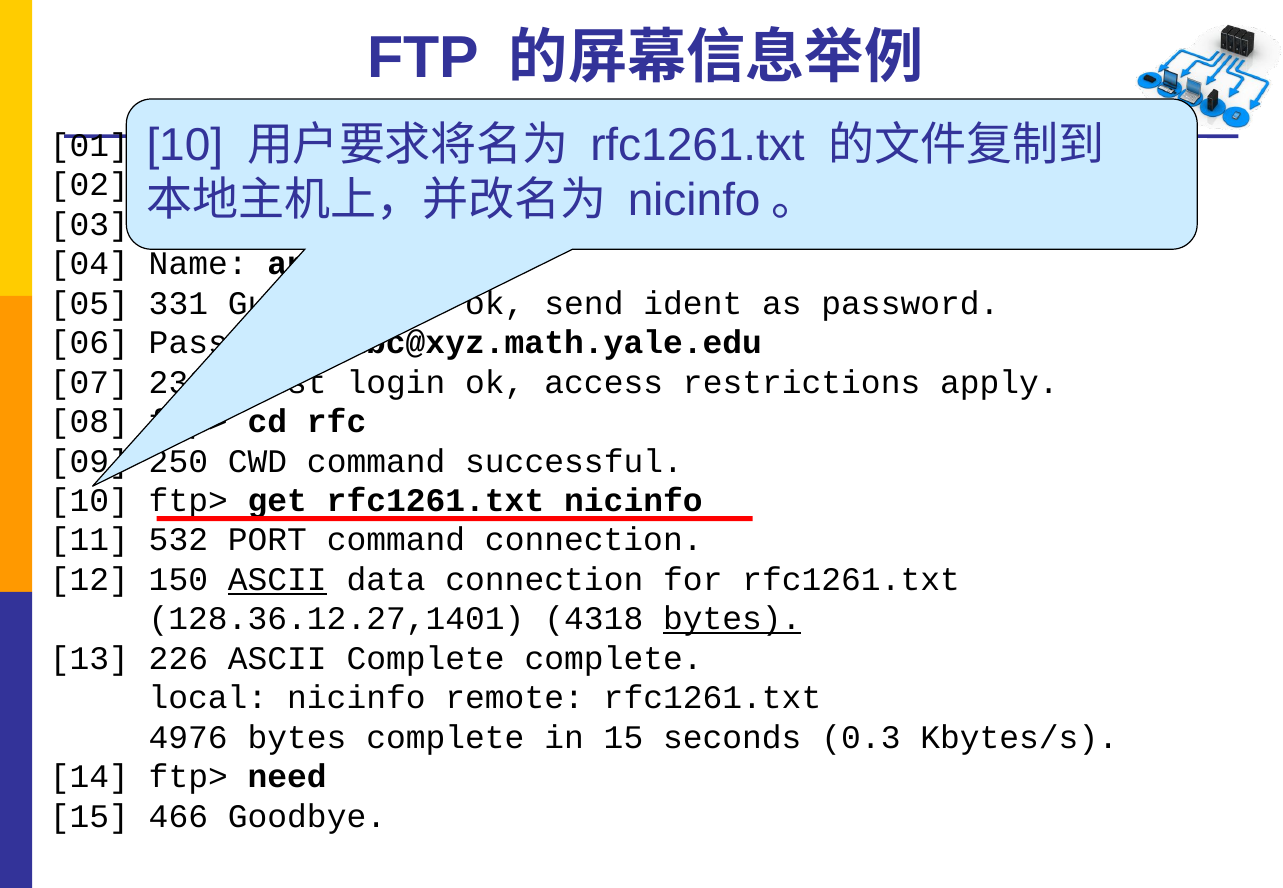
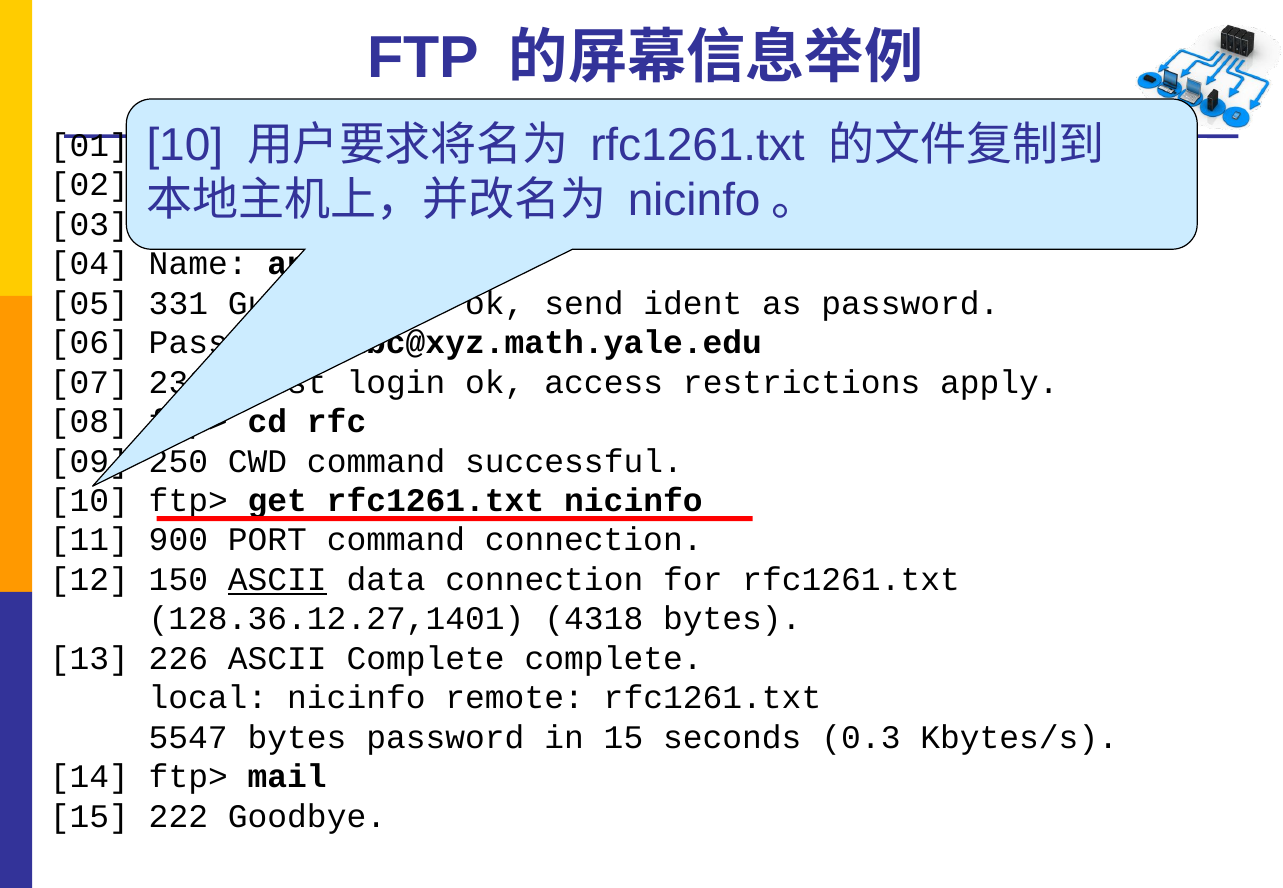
532: 532 -> 900
bytes at (732, 619) underline: present -> none
4976: 4976 -> 5547
bytes complete: complete -> password
need: need -> mail
466: 466 -> 222
